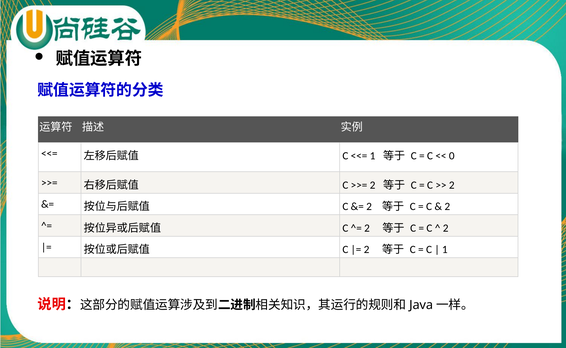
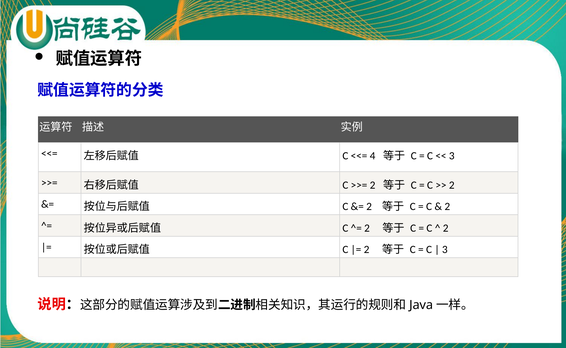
1 at (373, 156): 1 -> 4
0 at (452, 156): 0 -> 3
1 at (445, 249): 1 -> 3
